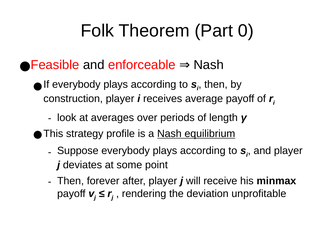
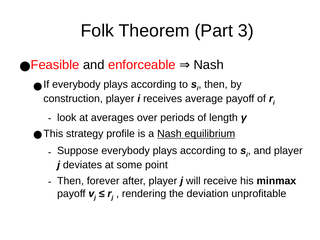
0: 0 -> 3
